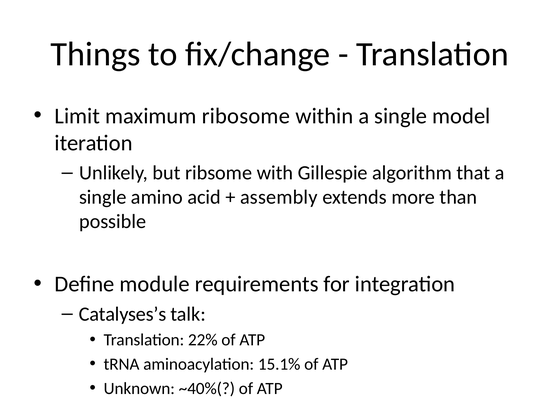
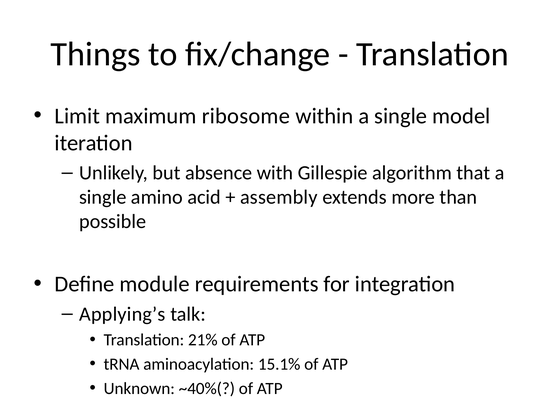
ribsome: ribsome -> absence
Catalyses’s: Catalyses’s -> Applying’s
22%: 22% -> 21%
